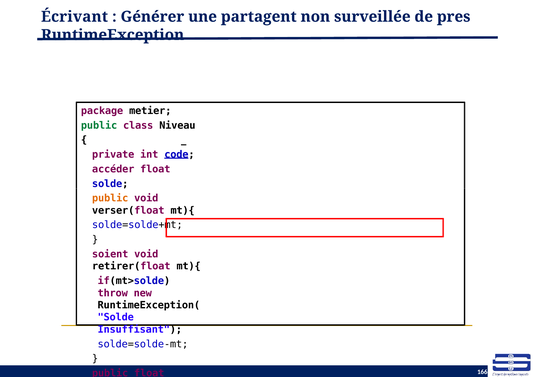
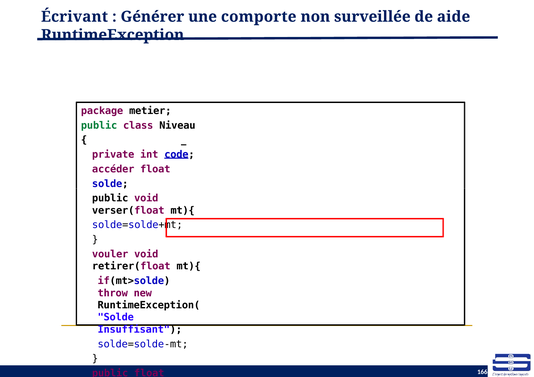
partagent: partagent -> comporte
pres: pres -> aide
public at (110, 198) colour: orange -> black
soient: soient -> vouler
